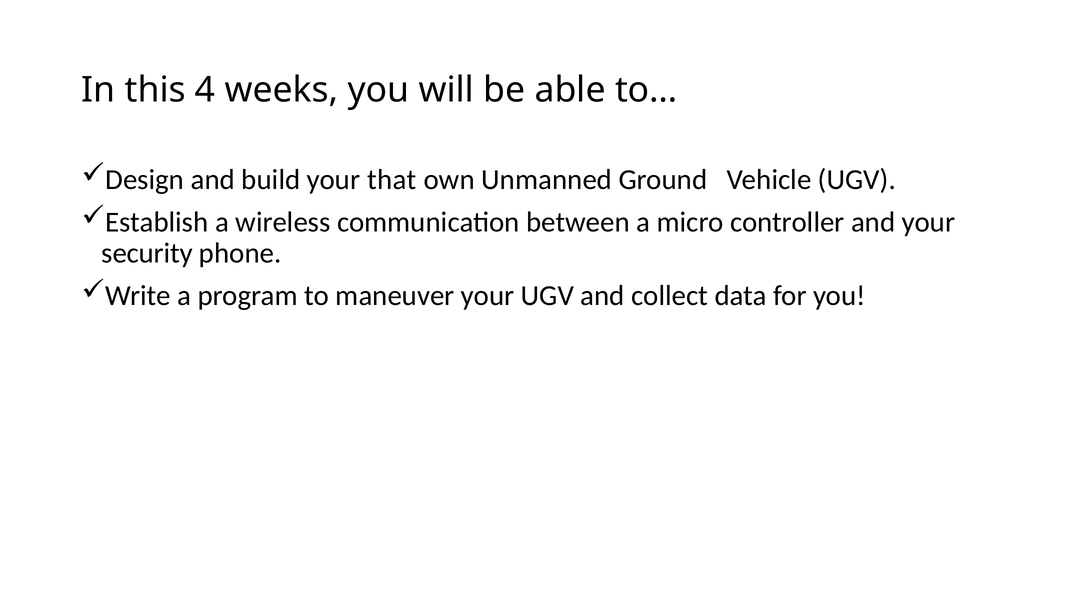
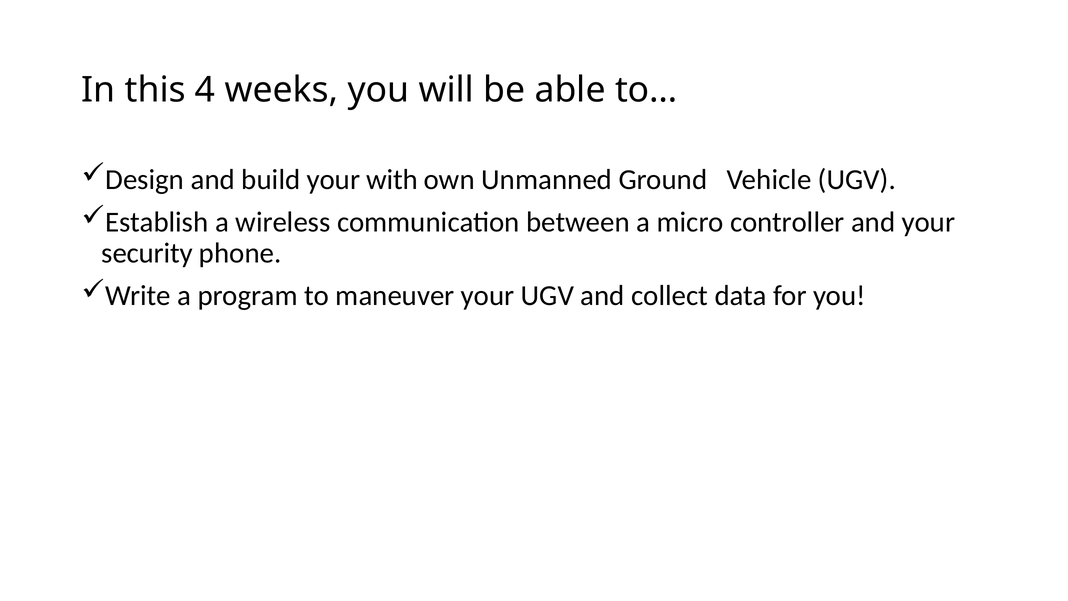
that: that -> with
